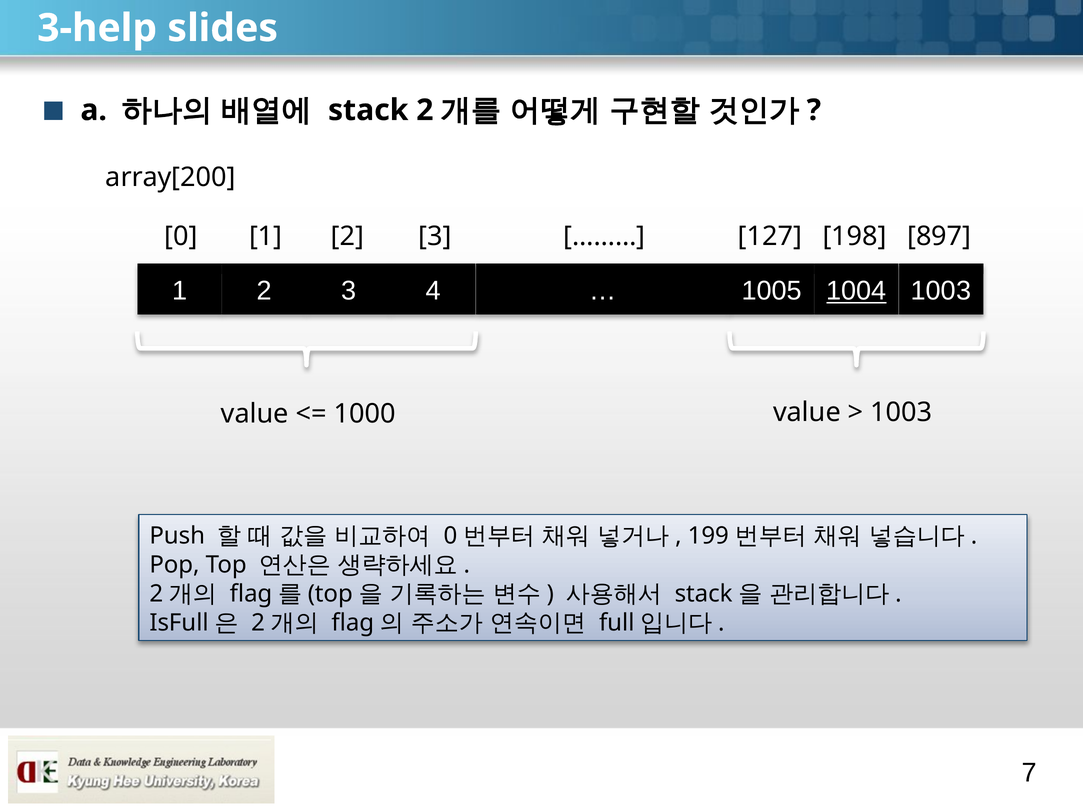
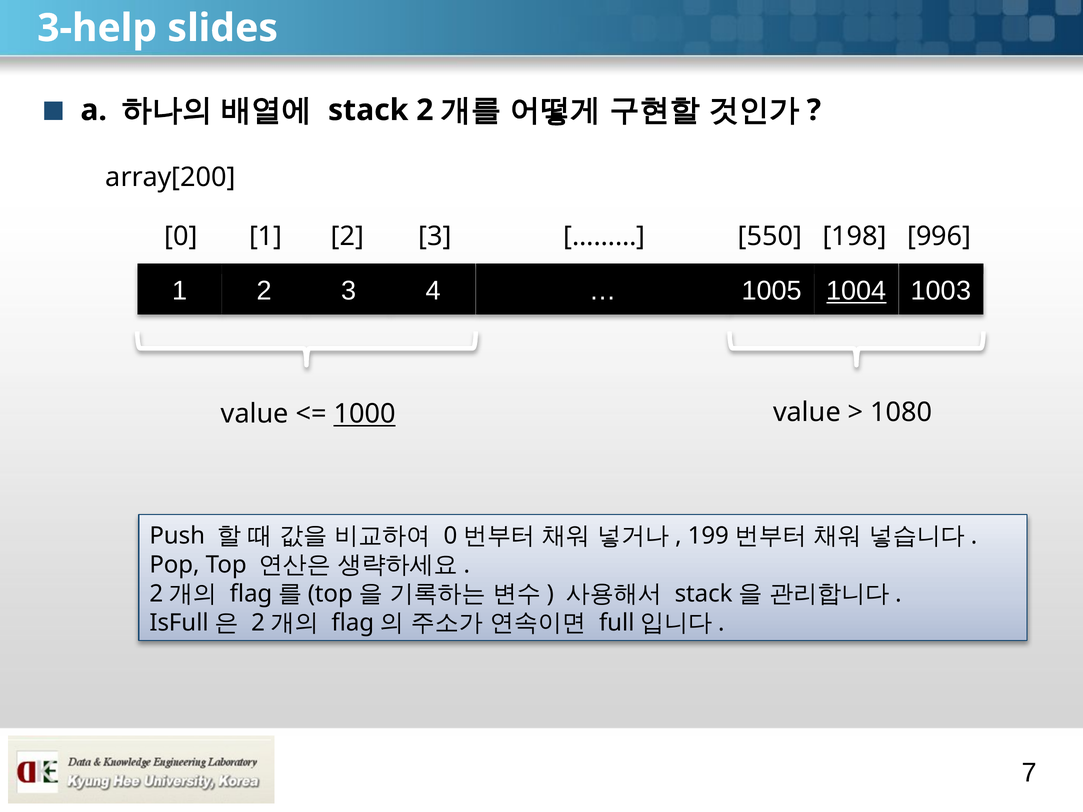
127: 127 -> 550
897: 897 -> 996
1000 underline: none -> present
1003 at (901, 413): 1003 -> 1080
